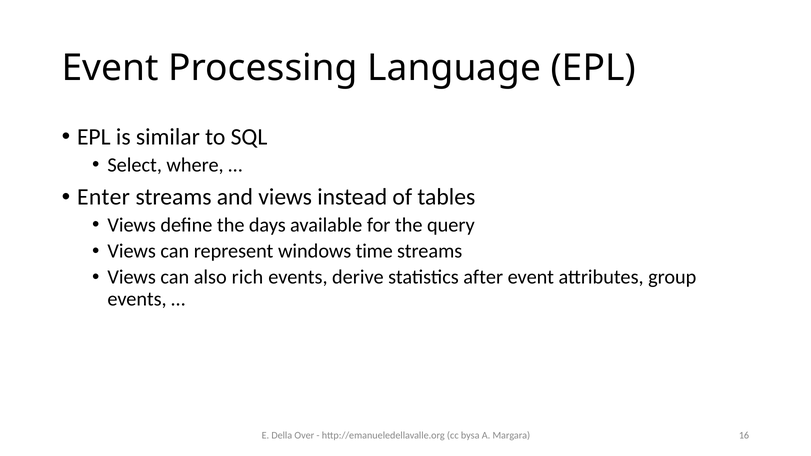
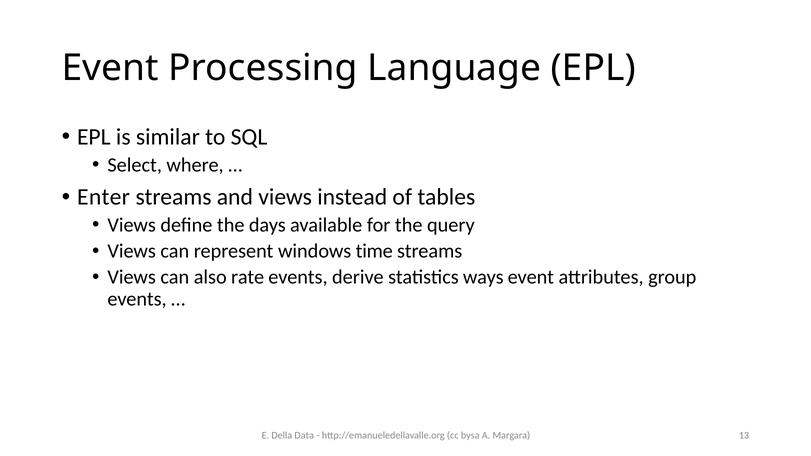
rich: rich -> rate
after: after -> ways
Over: Over -> Data
16: 16 -> 13
